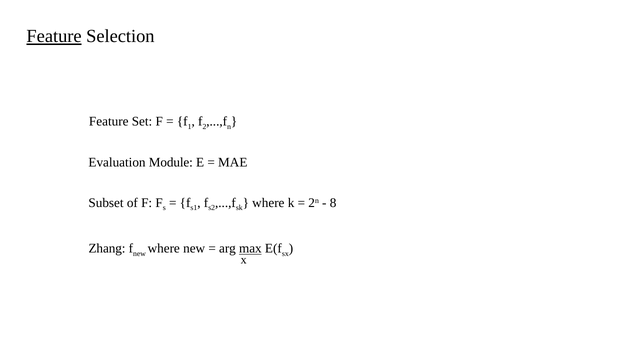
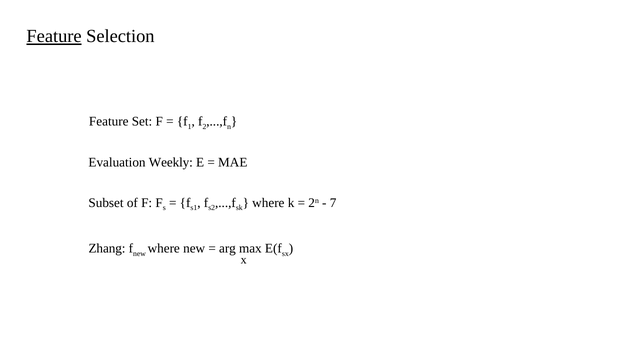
Module: Module -> Weekly
8: 8 -> 7
max underline: present -> none
